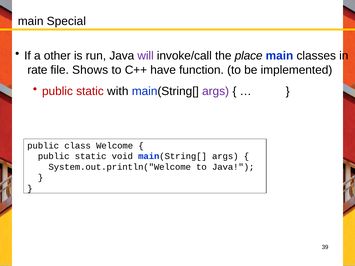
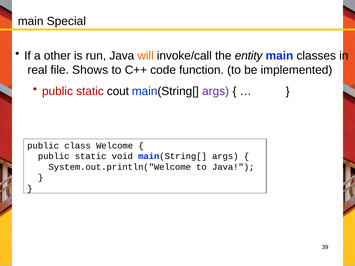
will colour: purple -> orange
place: place -> entity
rate: rate -> real
have: have -> code
with: with -> cout
